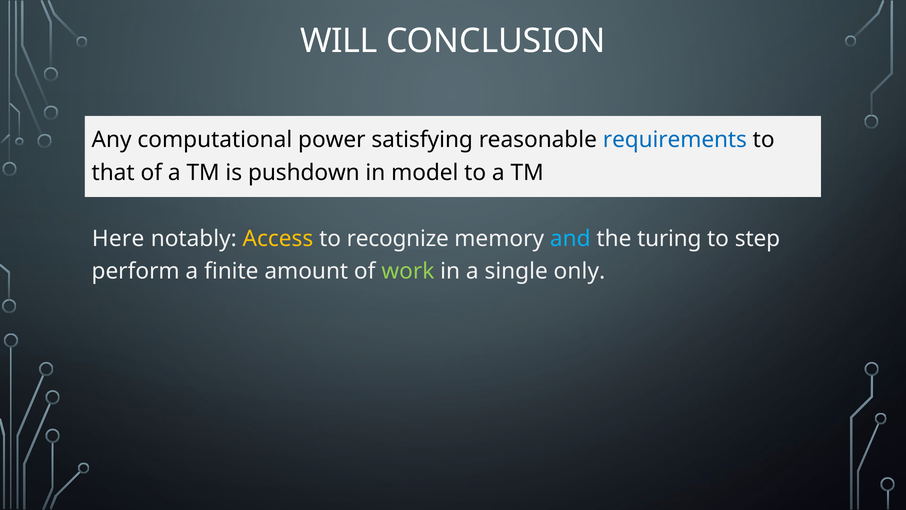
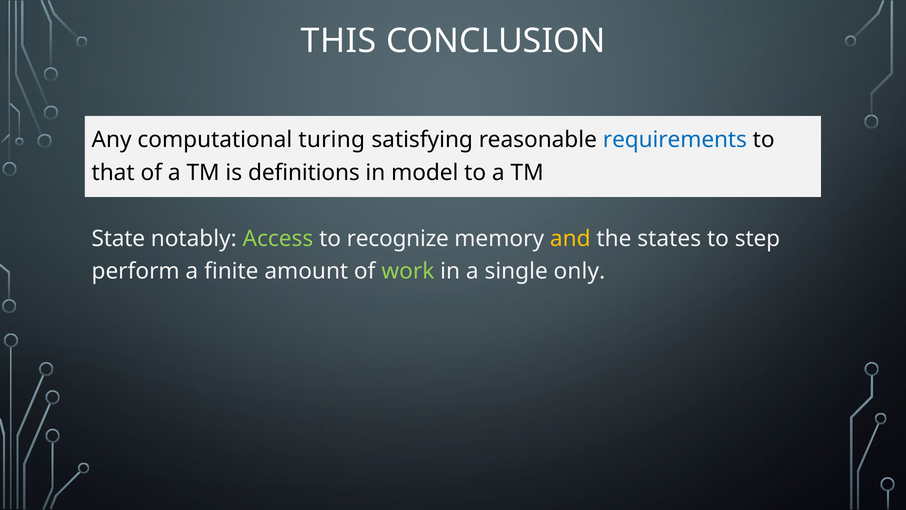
WILL: WILL -> THIS
power: power -> turing
pushdown: pushdown -> definitions
Here: Here -> State
Access colour: yellow -> light green
and colour: light blue -> yellow
turing: turing -> states
